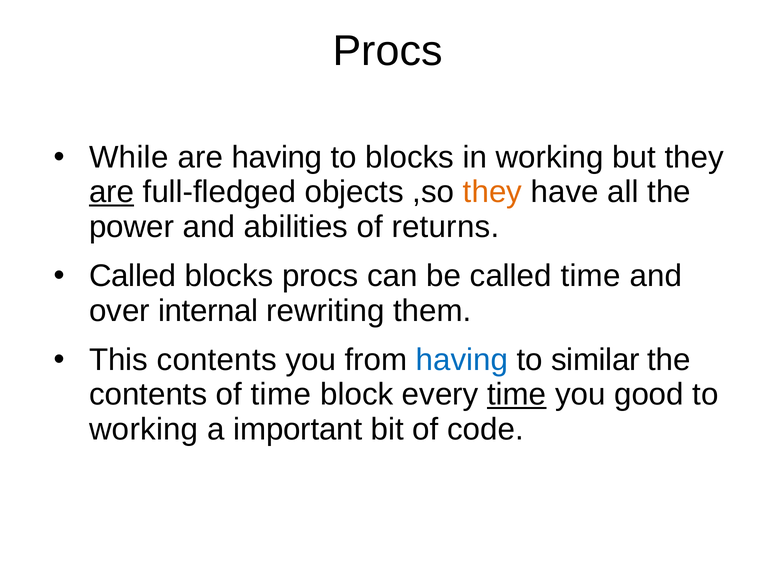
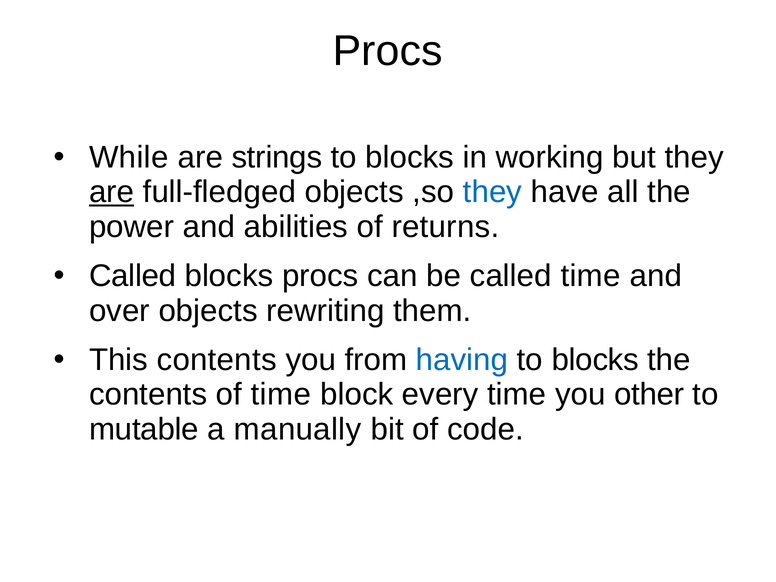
are having: having -> strings
they at (492, 192) colour: orange -> blue
over internal: internal -> objects
similar at (595, 360): similar -> blocks
time at (517, 395) underline: present -> none
good: good -> other
working at (144, 429): working -> mutable
important: important -> manually
